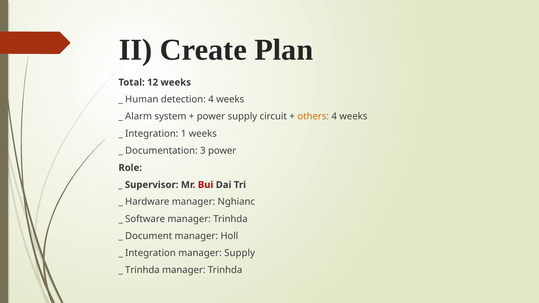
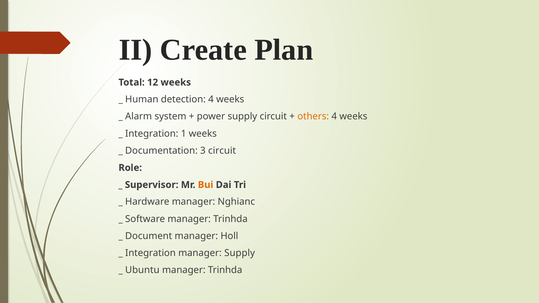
3 power: power -> circuit
Bui colour: red -> orange
Trinhda at (142, 270): Trinhda -> Ubuntu
